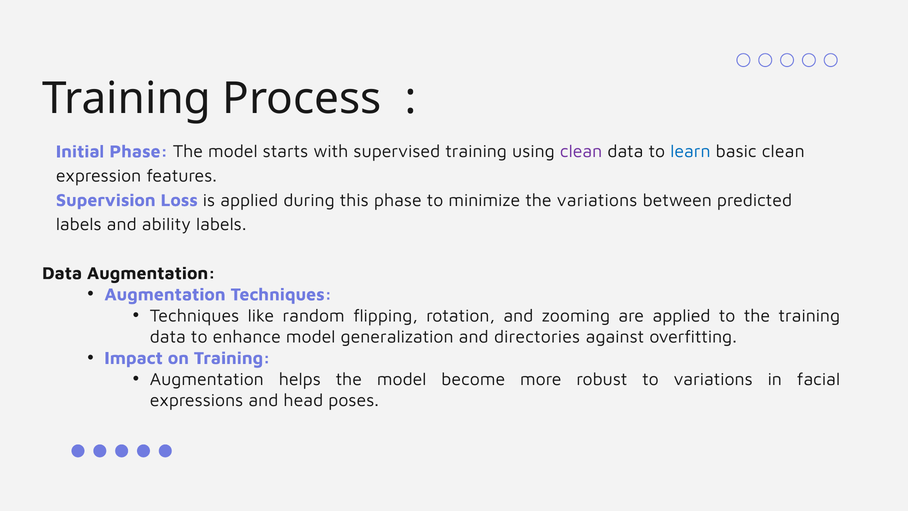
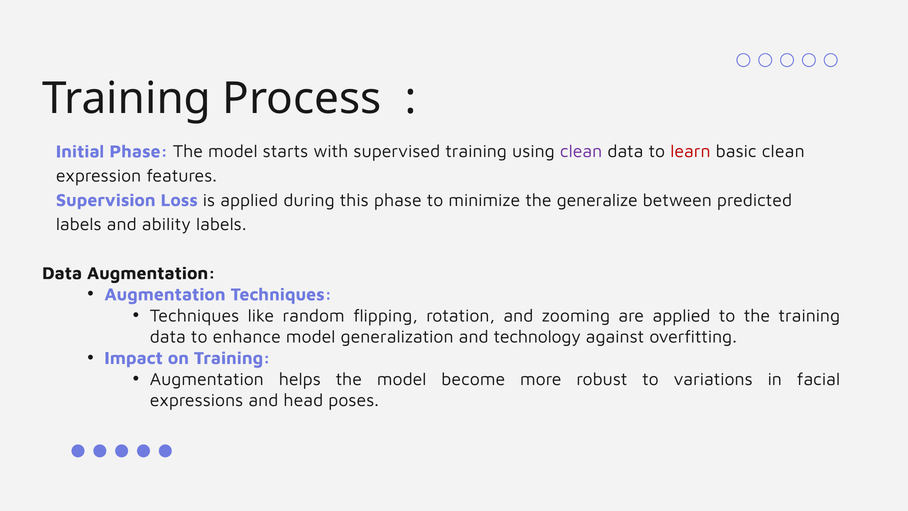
learn colour: blue -> red
the variations: variations -> generalize
directories: directories -> technology
